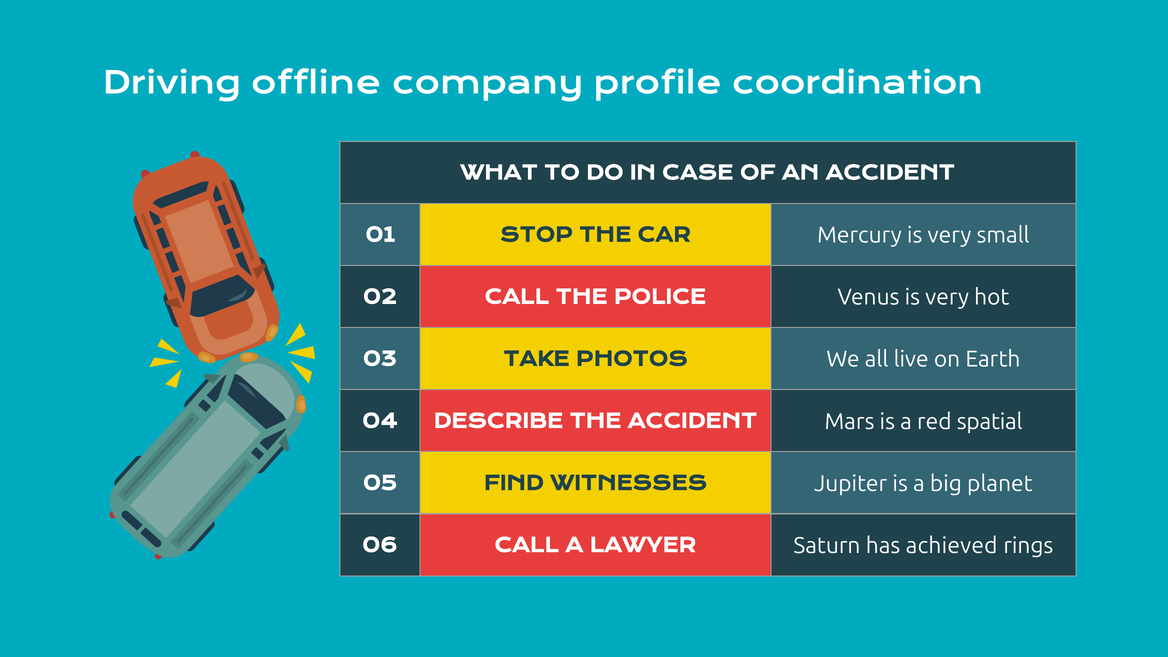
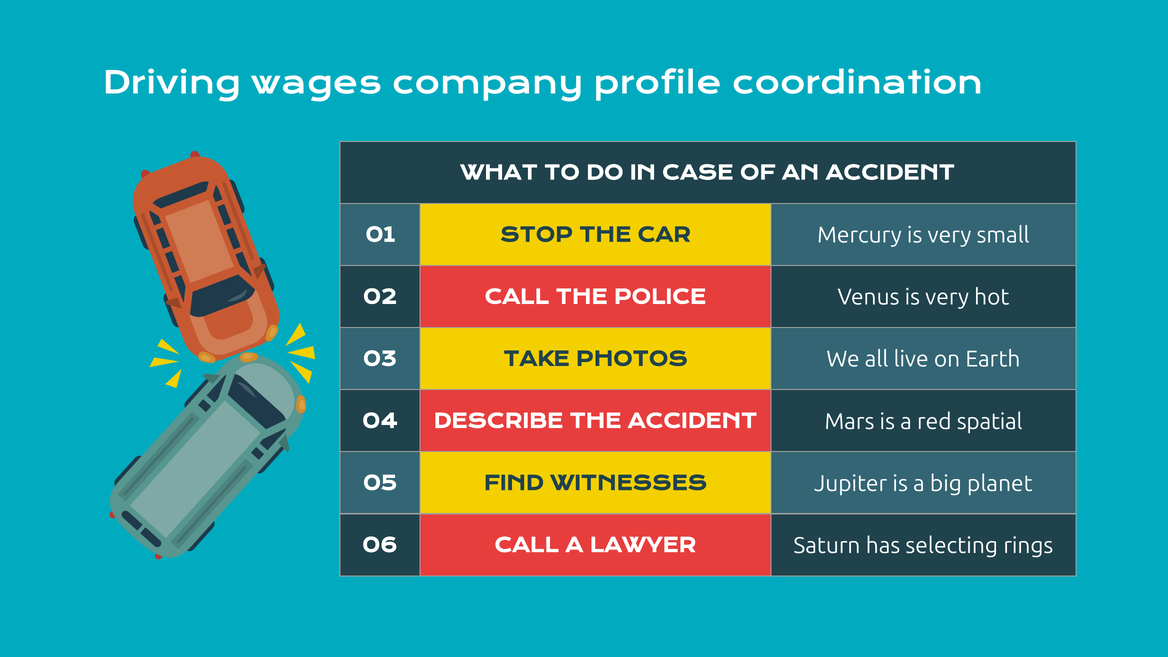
offline: offline -> wages
achieved: achieved -> selecting
